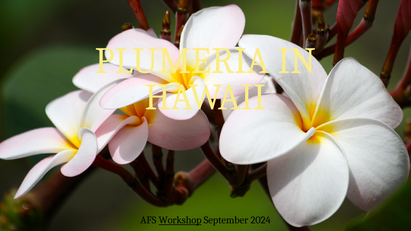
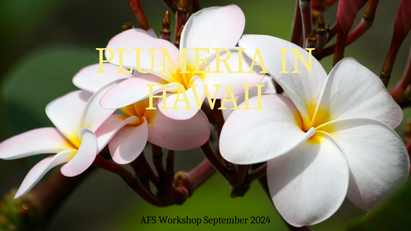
Workshop underline: present -> none
